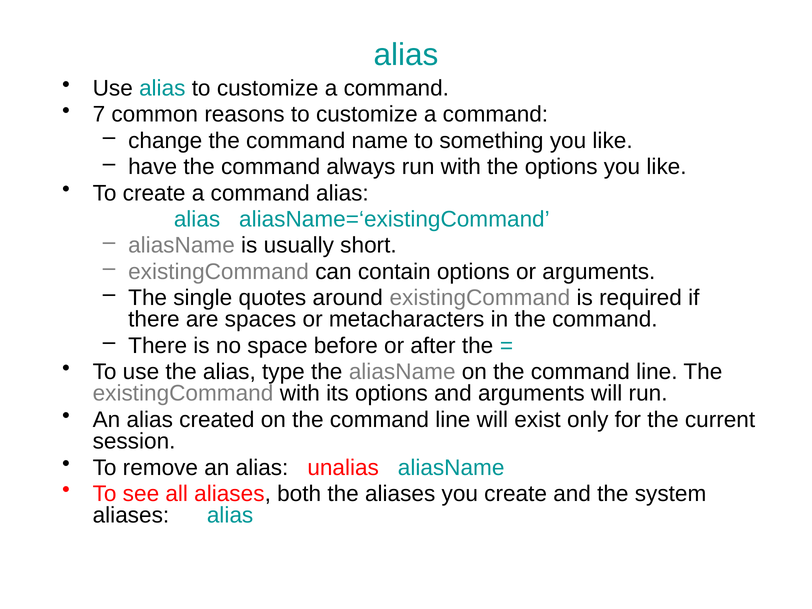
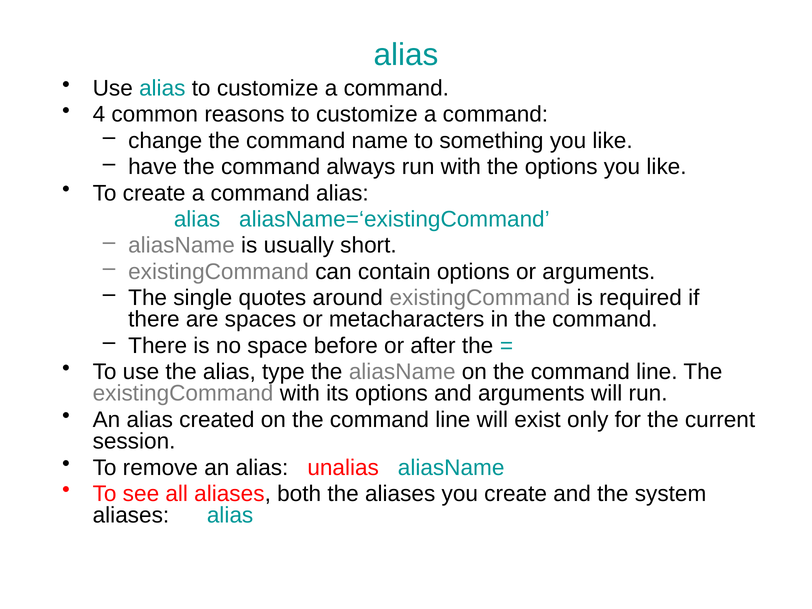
7: 7 -> 4
